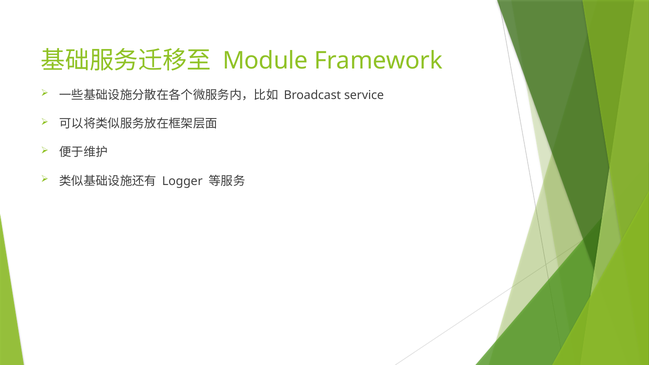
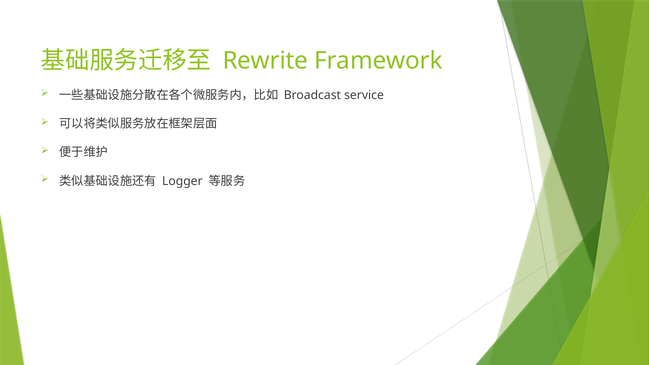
Module: Module -> Rewrite
